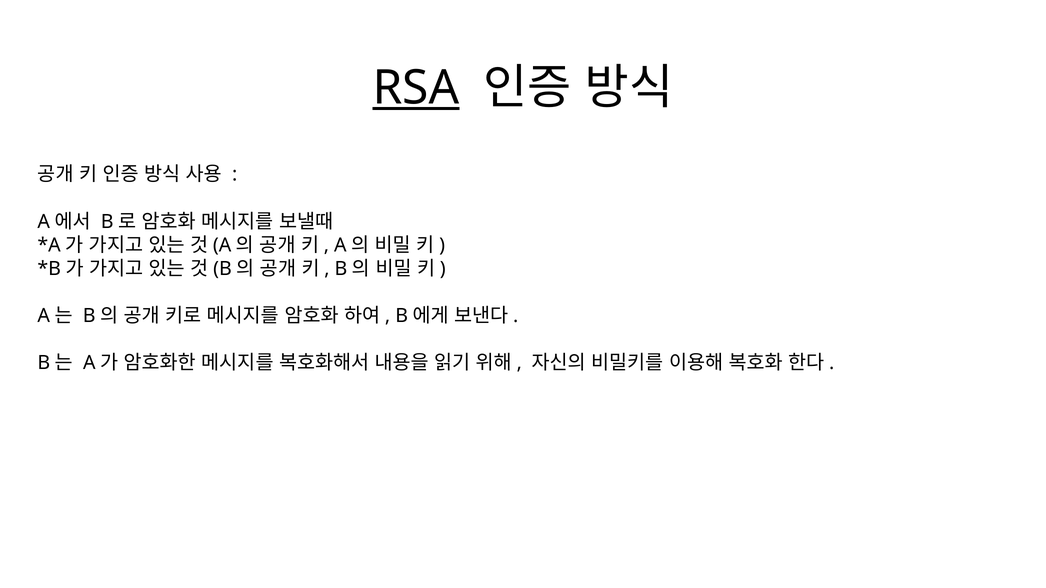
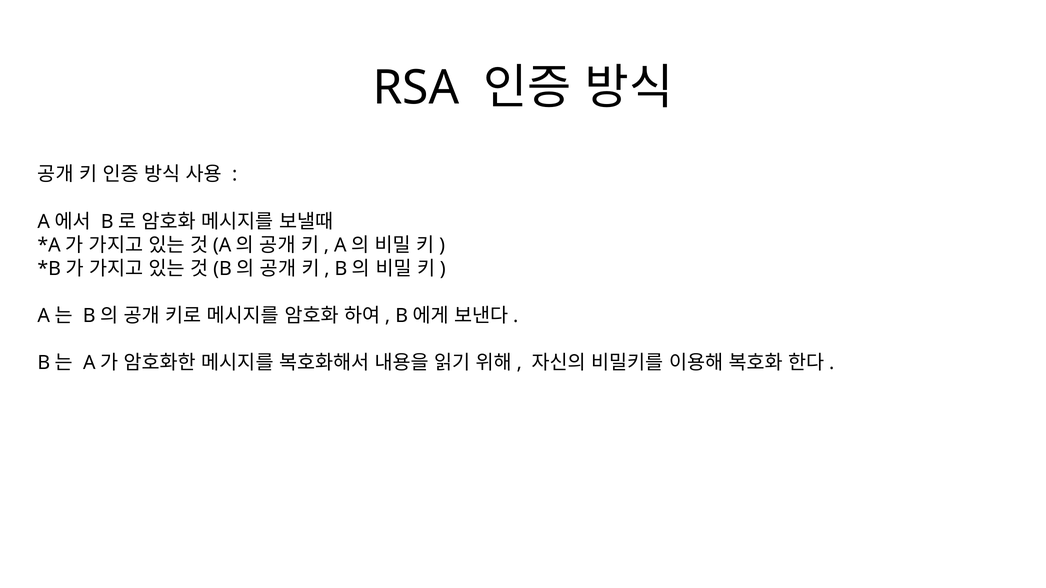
RSA underline: present -> none
